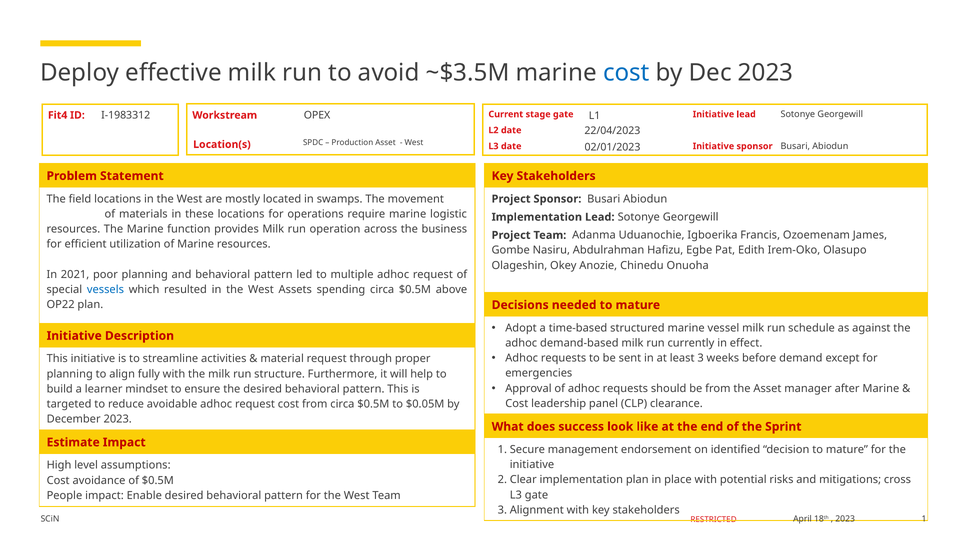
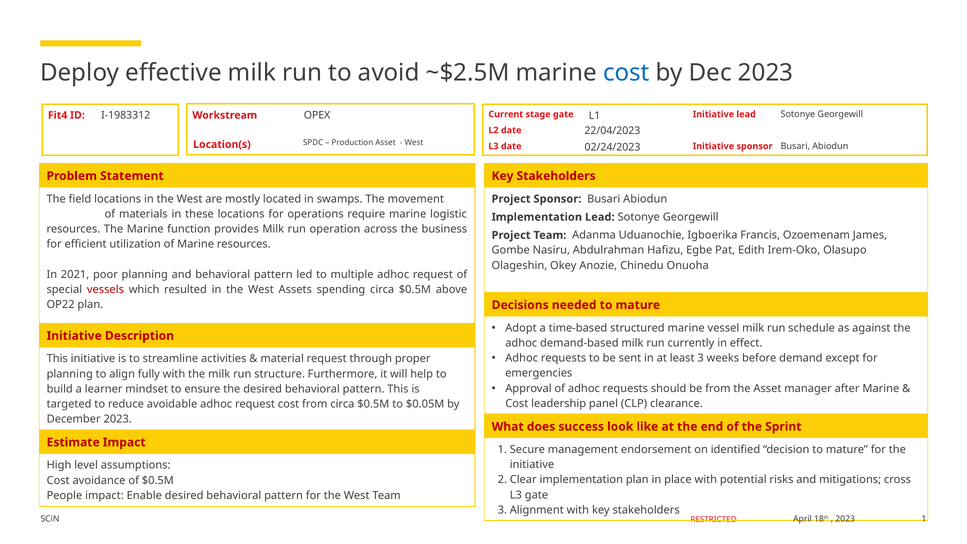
~$3.5M: ~$3.5M -> ~$2.5M
02/01/2023: 02/01/2023 -> 02/24/2023
vessels colour: blue -> red
